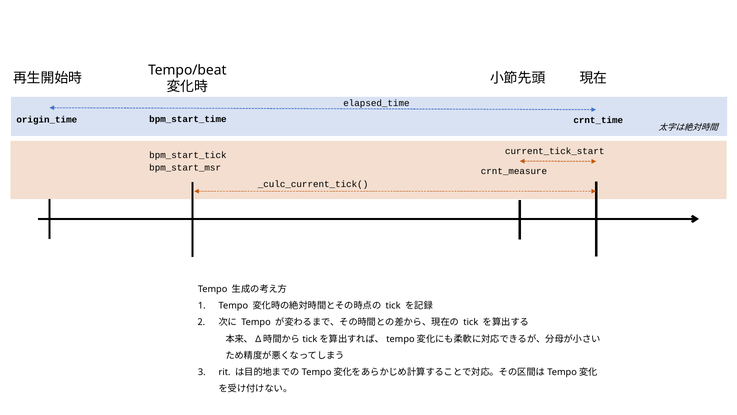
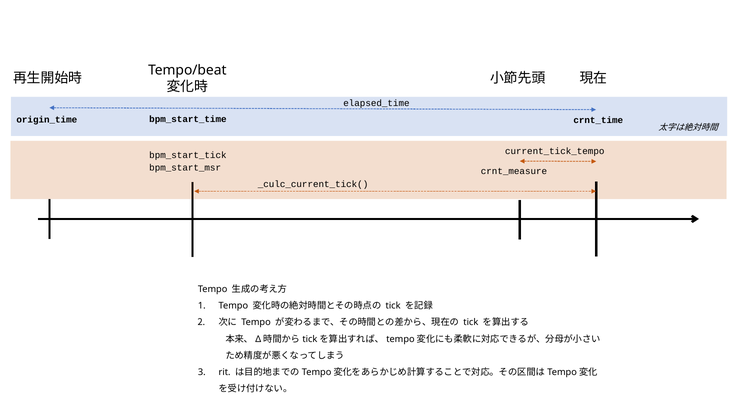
current_tick_start: current_tick_start -> current_tick_tempo
